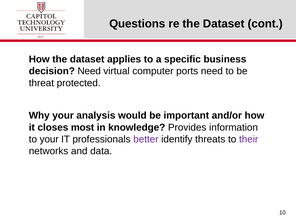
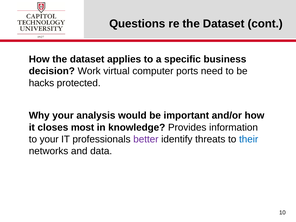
decision Need: Need -> Work
threat: threat -> hacks
their colour: purple -> blue
